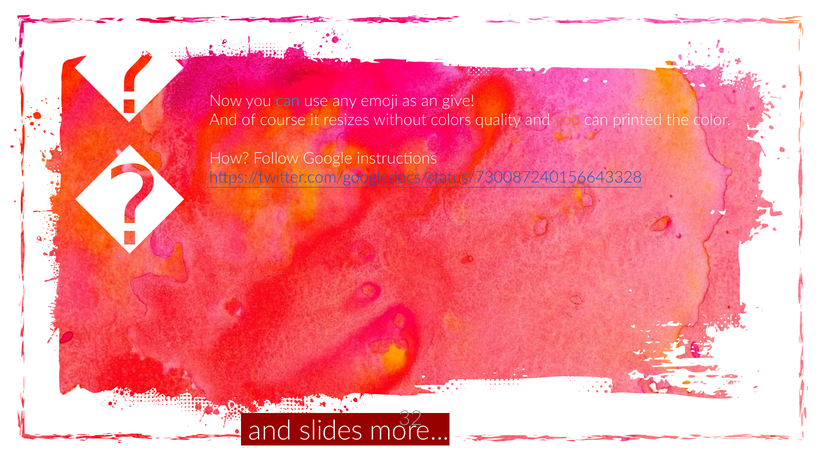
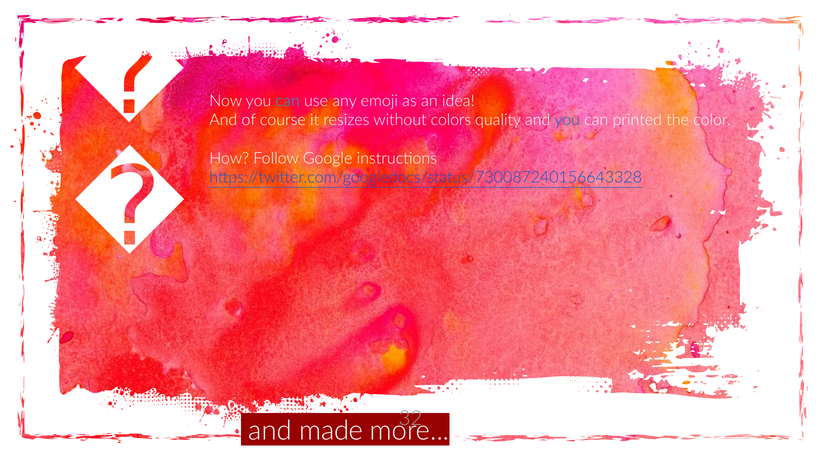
give: give -> idea
you at (567, 120) colour: orange -> blue
slides: slides -> made
